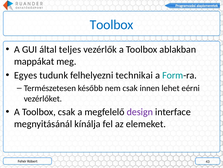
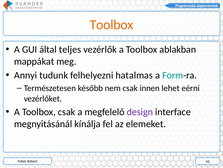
Toolbox at (112, 25) colour: blue -> orange
Egyes: Egyes -> Annyi
technikai: technikai -> hatalmas
